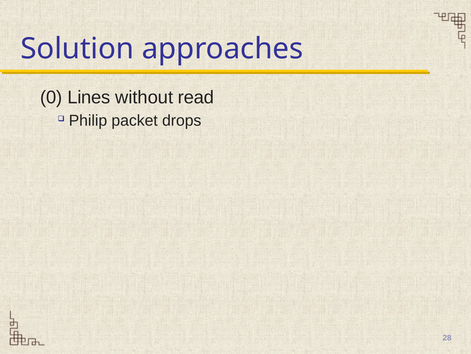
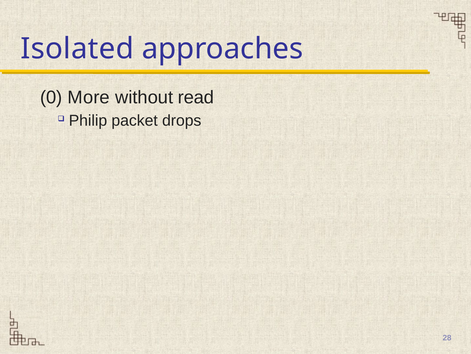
Solution: Solution -> Isolated
Lines: Lines -> More
